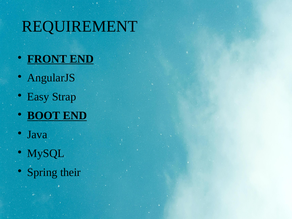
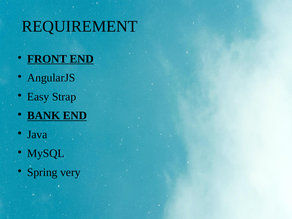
BOOT: BOOT -> BANK
their: their -> very
